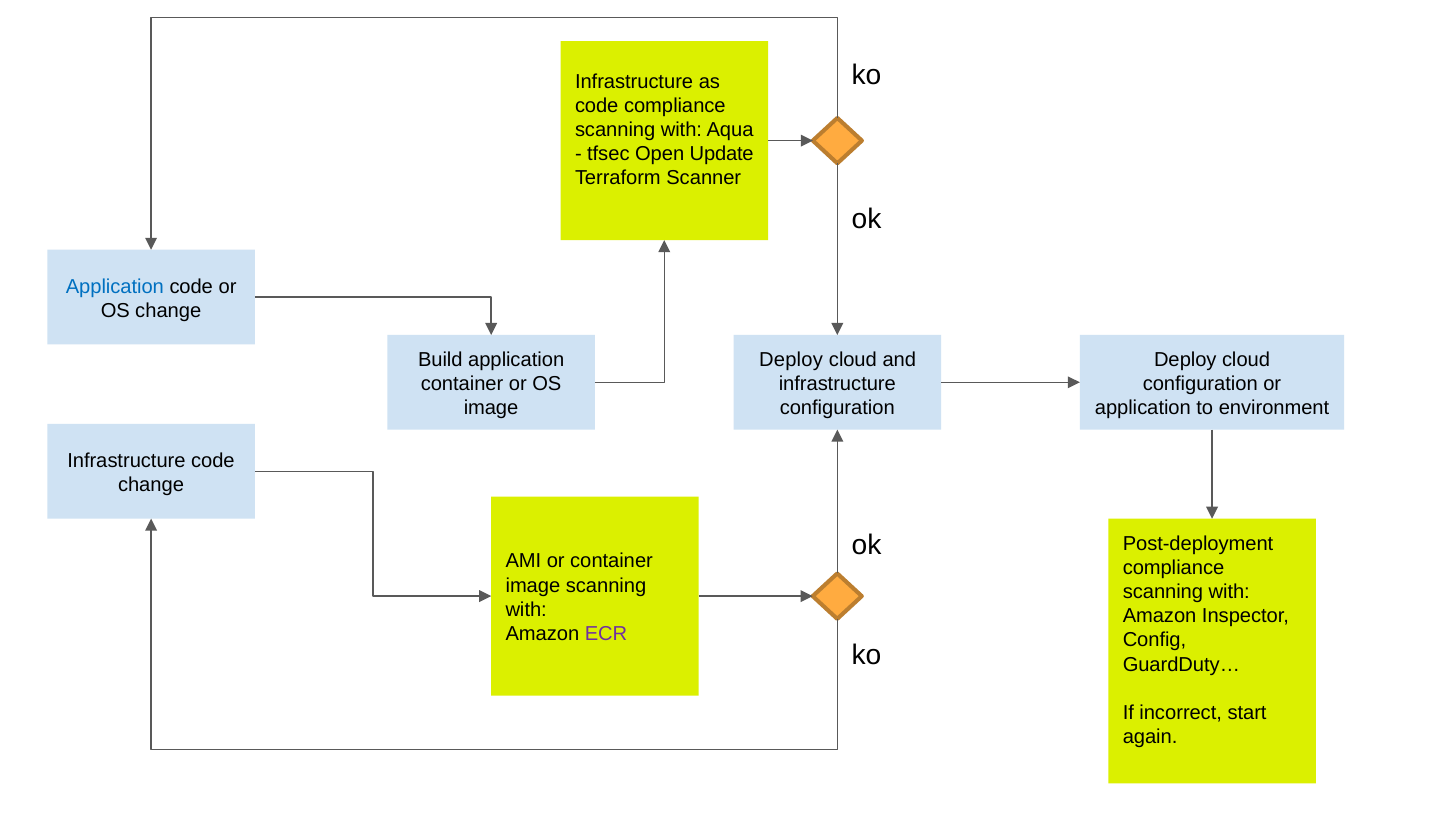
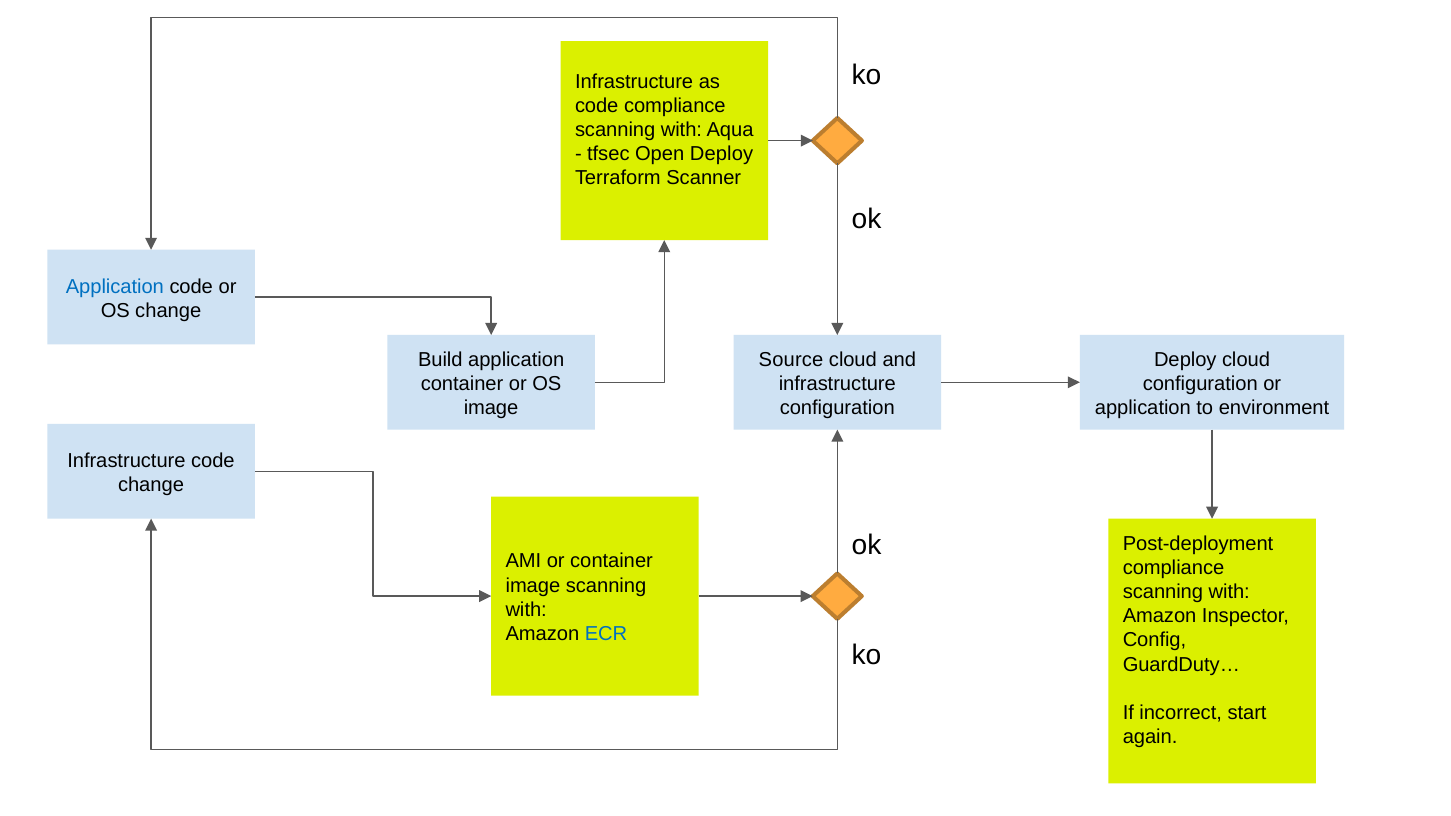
Open Update: Update -> Deploy
Deploy at (791, 360): Deploy -> Source
ECR colour: purple -> blue
